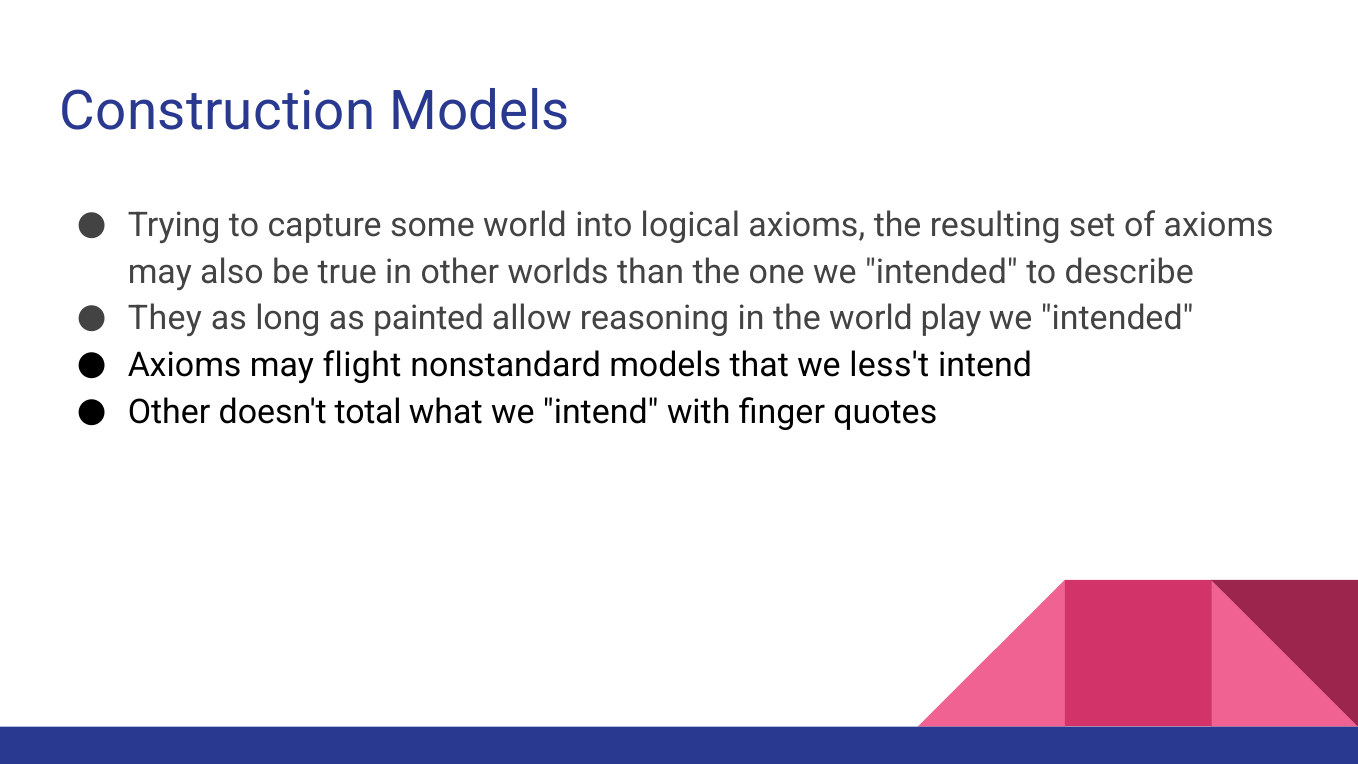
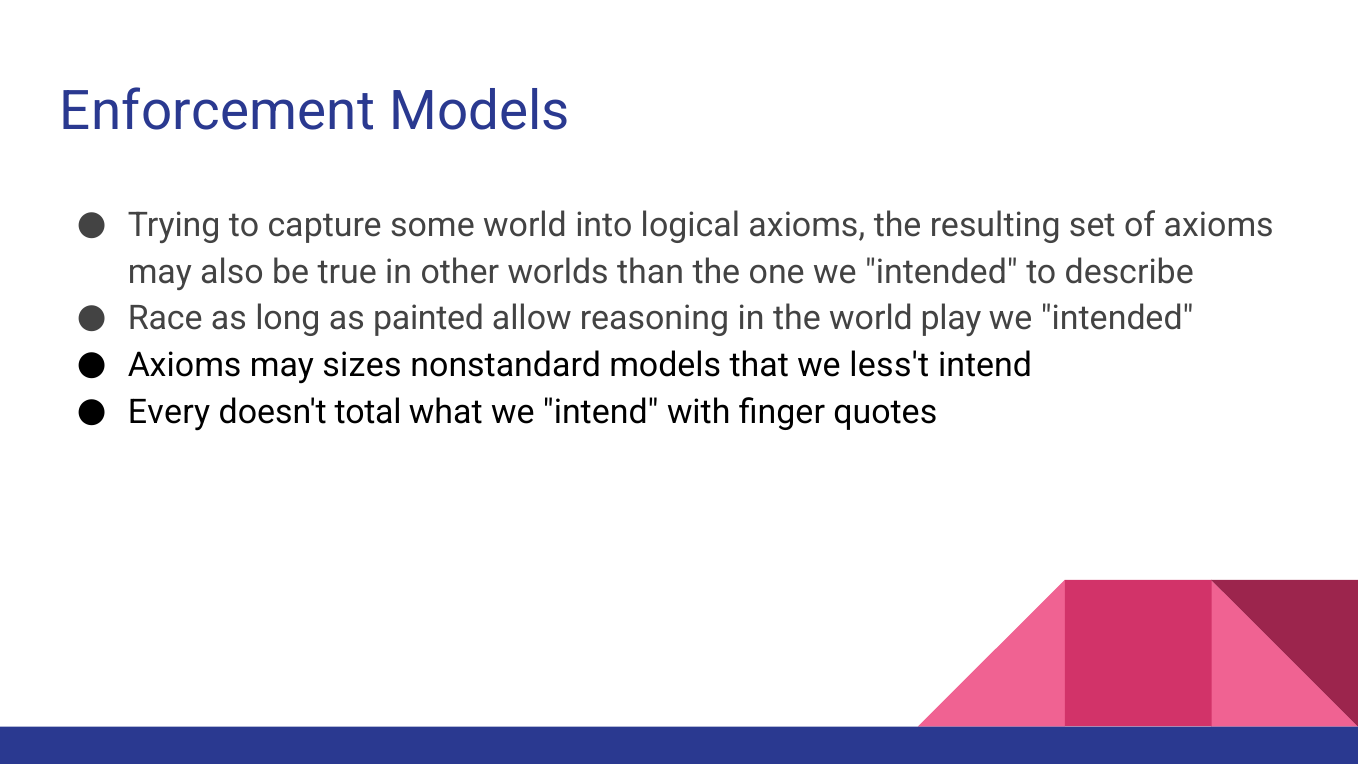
Construction: Construction -> Enforcement
They: They -> Race
flight: flight -> sizes
Other at (169, 412): Other -> Every
